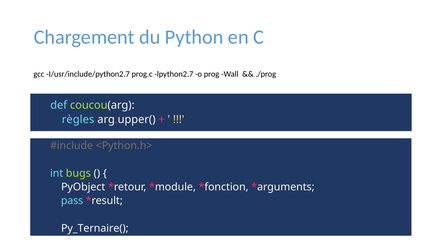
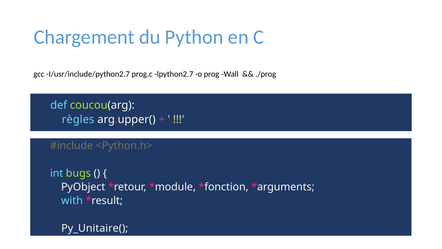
pass: pass -> with
Py_Ternaire(: Py_Ternaire( -> Py_Unitaire(
